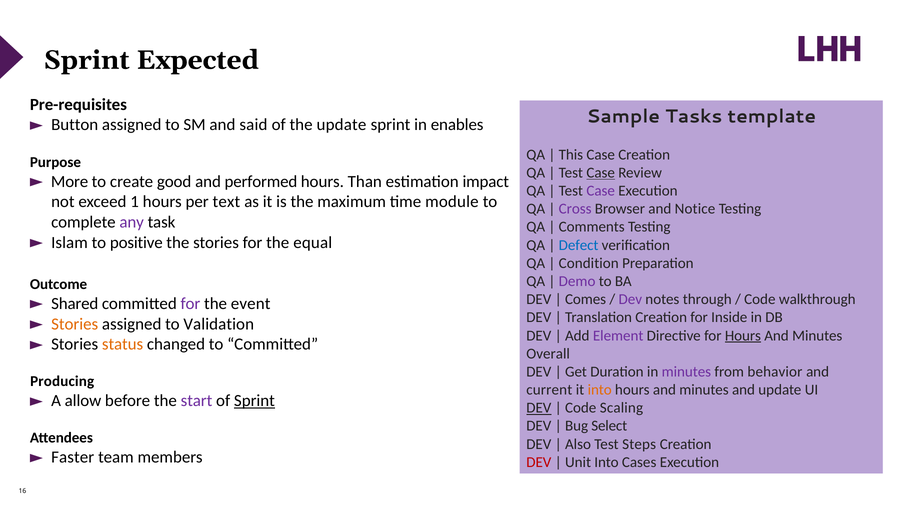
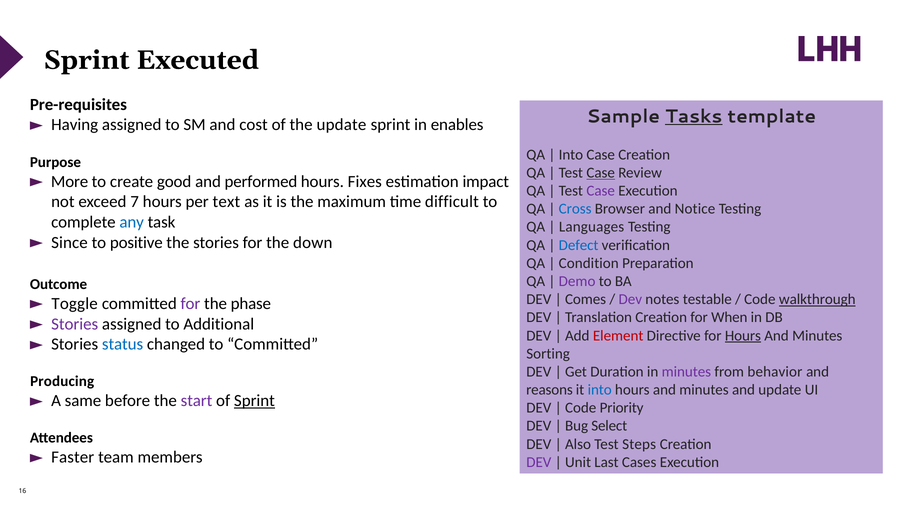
Expected: Expected -> Executed
Tasks underline: none -> present
Button: Button -> Having
said: said -> cost
This at (571, 154): This -> Into
Than: Than -> Fixes
1: 1 -> 7
module: module -> difficult
Cross colour: purple -> blue
any colour: purple -> blue
Comments: Comments -> Languages
Islam: Islam -> Since
equal: equal -> down
through: through -> testable
walkthrough underline: none -> present
Shared: Shared -> Toggle
event: event -> phase
Inside: Inside -> When
Stories at (75, 324) colour: orange -> purple
Validation: Validation -> Additional
Element colour: purple -> red
status colour: orange -> blue
Overall: Overall -> Sorting
current: current -> reasons
into at (600, 389) colour: orange -> blue
allow: allow -> same
DEV at (539, 407) underline: present -> none
Scaling: Scaling -> Priority
DEV at (539, 462) colour: red -> purple
Unit Into: Into -> Last
